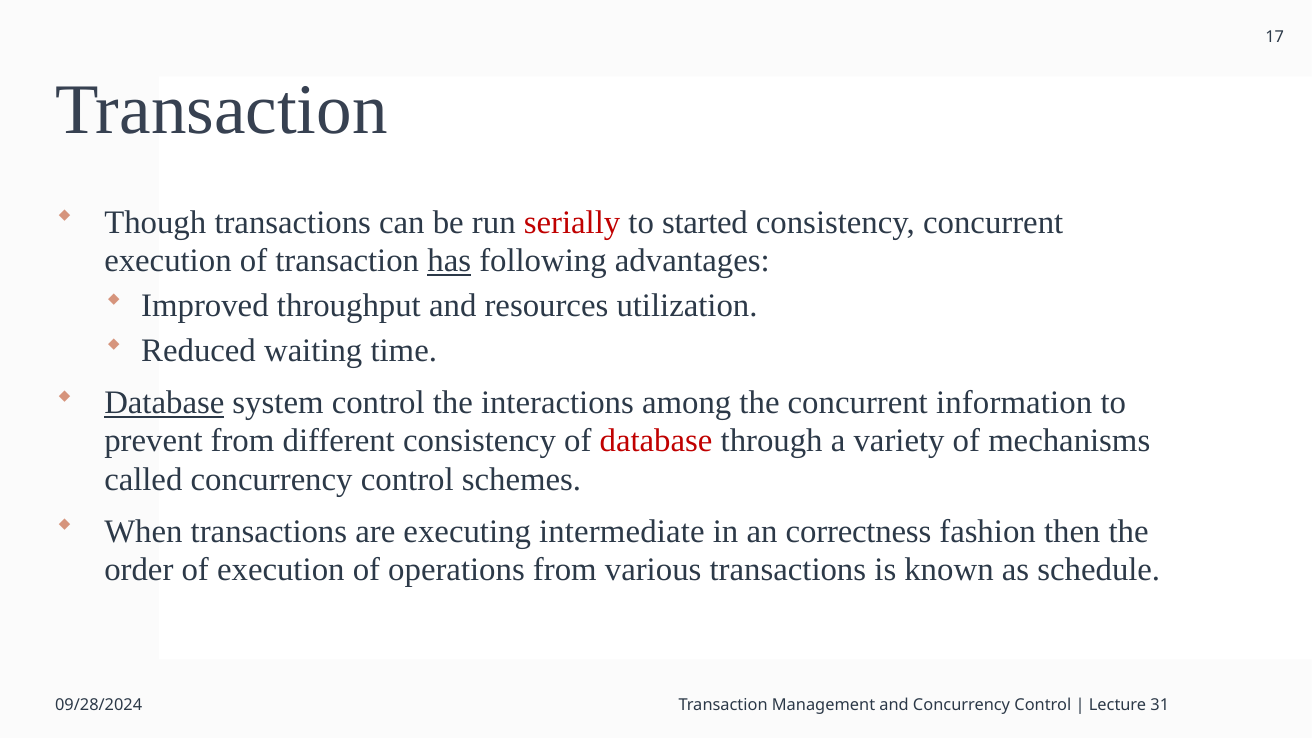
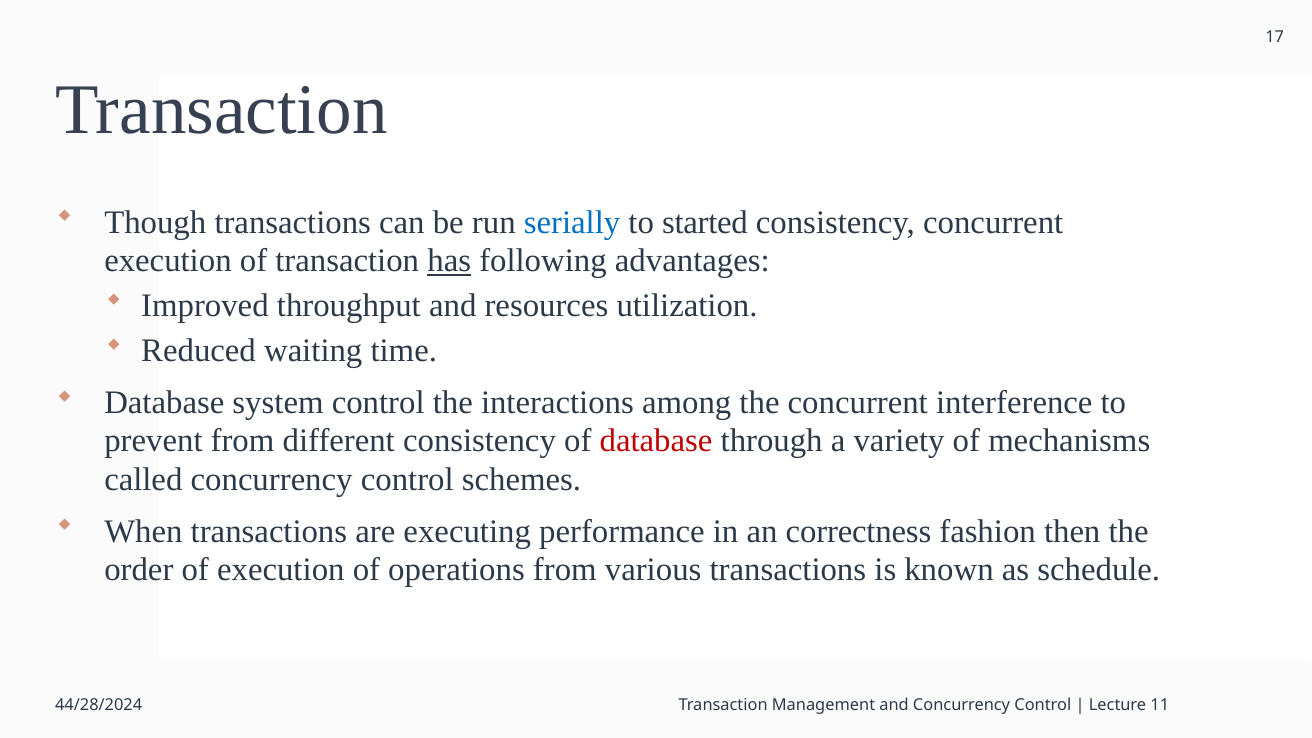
serially colour: red -> blue
Database at (164, 403) underline: present -> none
information: information -> interference
intermediate: intermediate -> performance
09/28/2024: 09/28/2024 -> 44/28/2024
31: 31 -> 11
